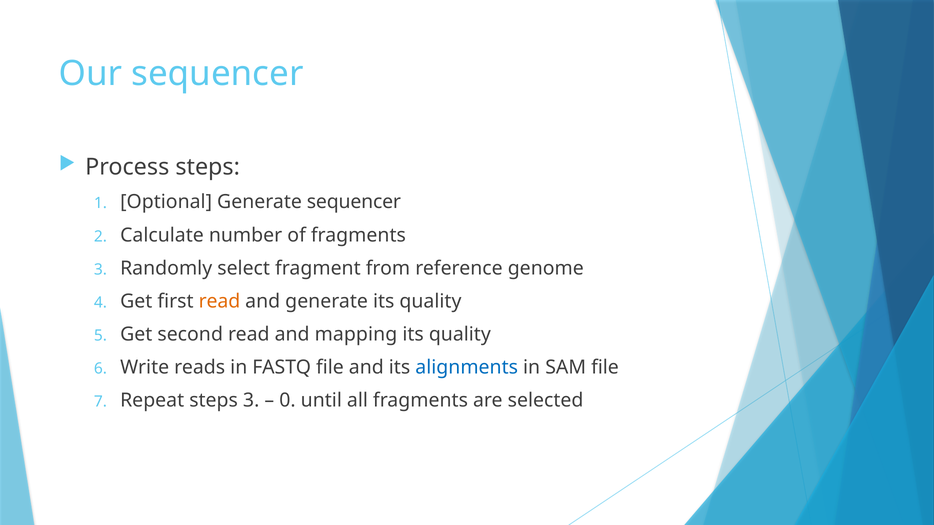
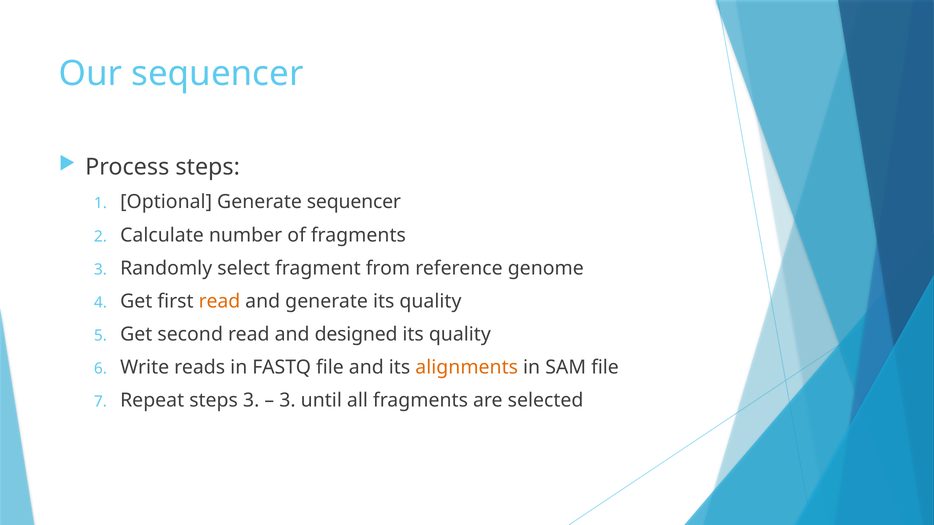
mapping: mapping -> designed
alignments colour: blue -> orange
0 at (287, 401): 0 -> 3
